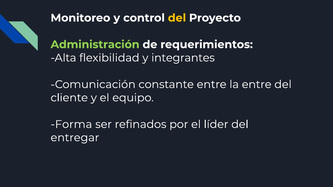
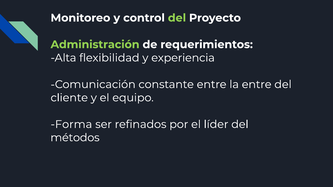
del at (177, 18) colour: yellow -> light green
integrantes: integrantes -> experiencia
entregar: entregar -> métodos
